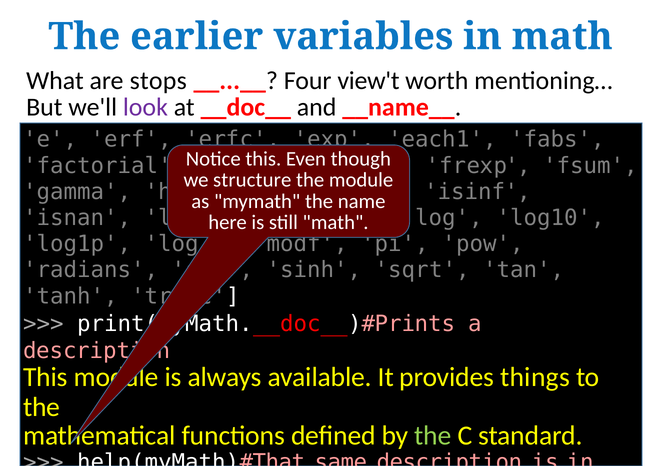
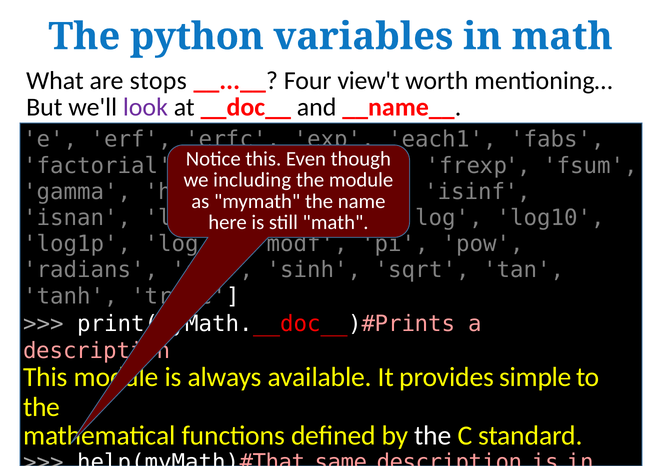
earlier: earlier -> python
structure: structure -> including
things: things -> simple
the at (433, 436) colour: light green -> white
